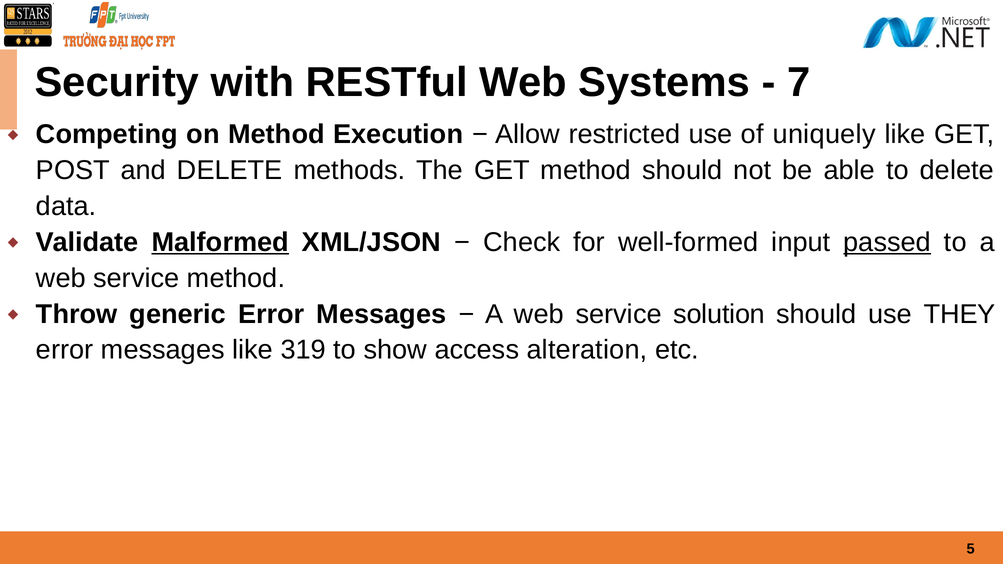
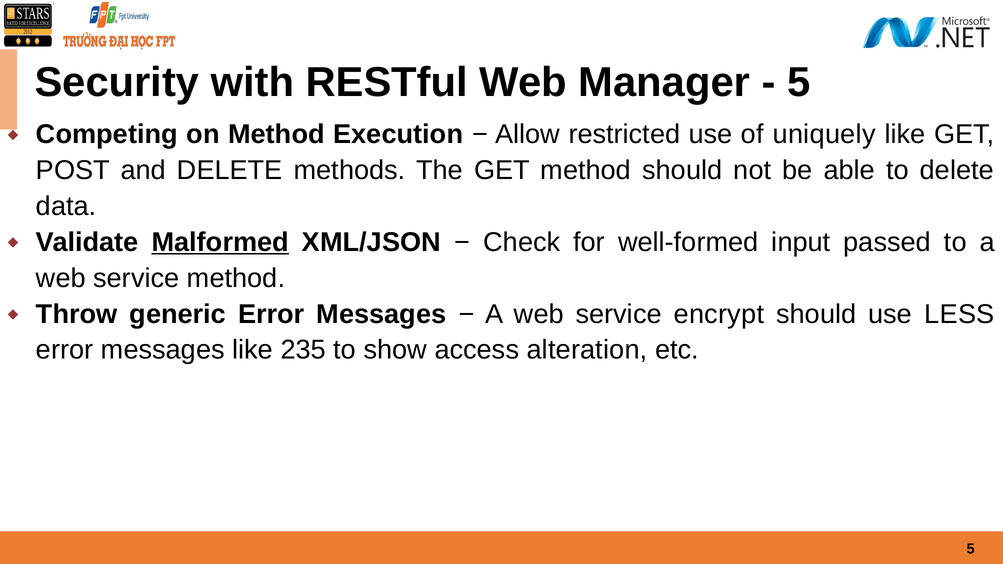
Systems: Systems -> Manager
7 at (799, 82): 7 -> 5
passed underline: present -> none
solution: solution -> encrypt
THEY: THEY -> LESS
319: 319 -> 235
